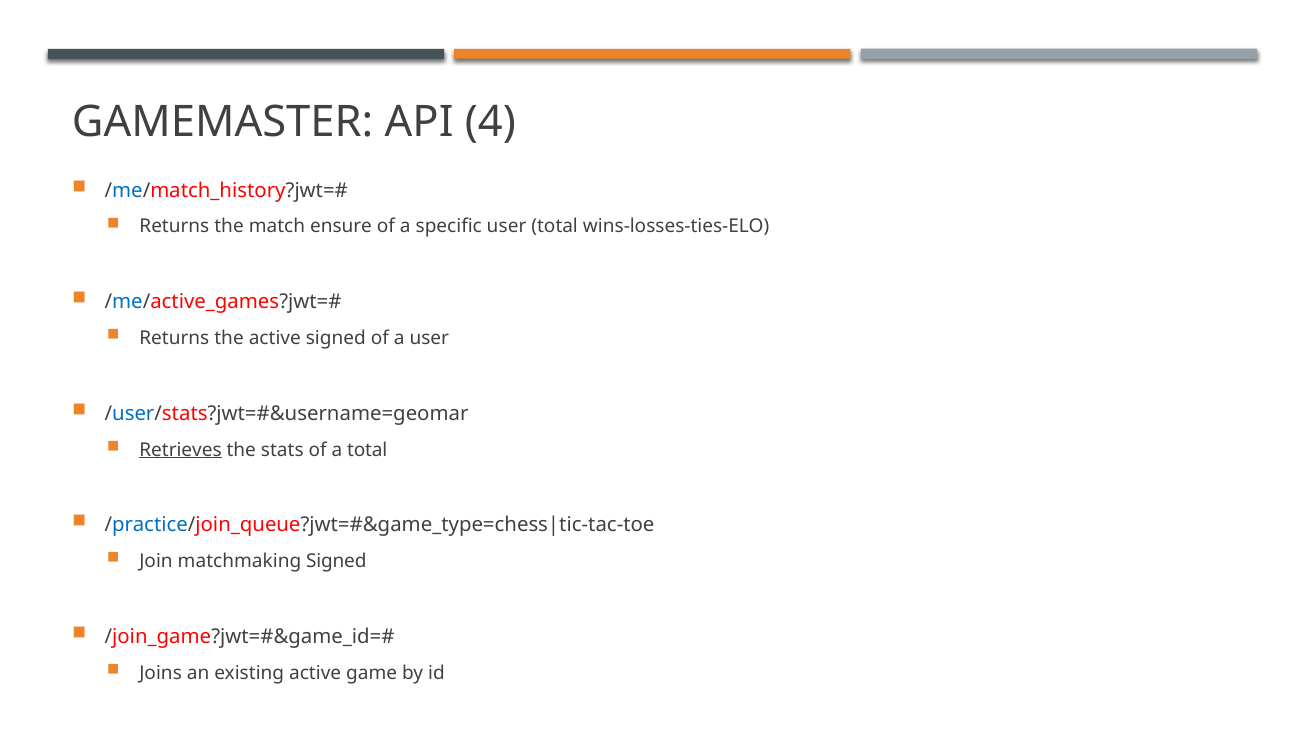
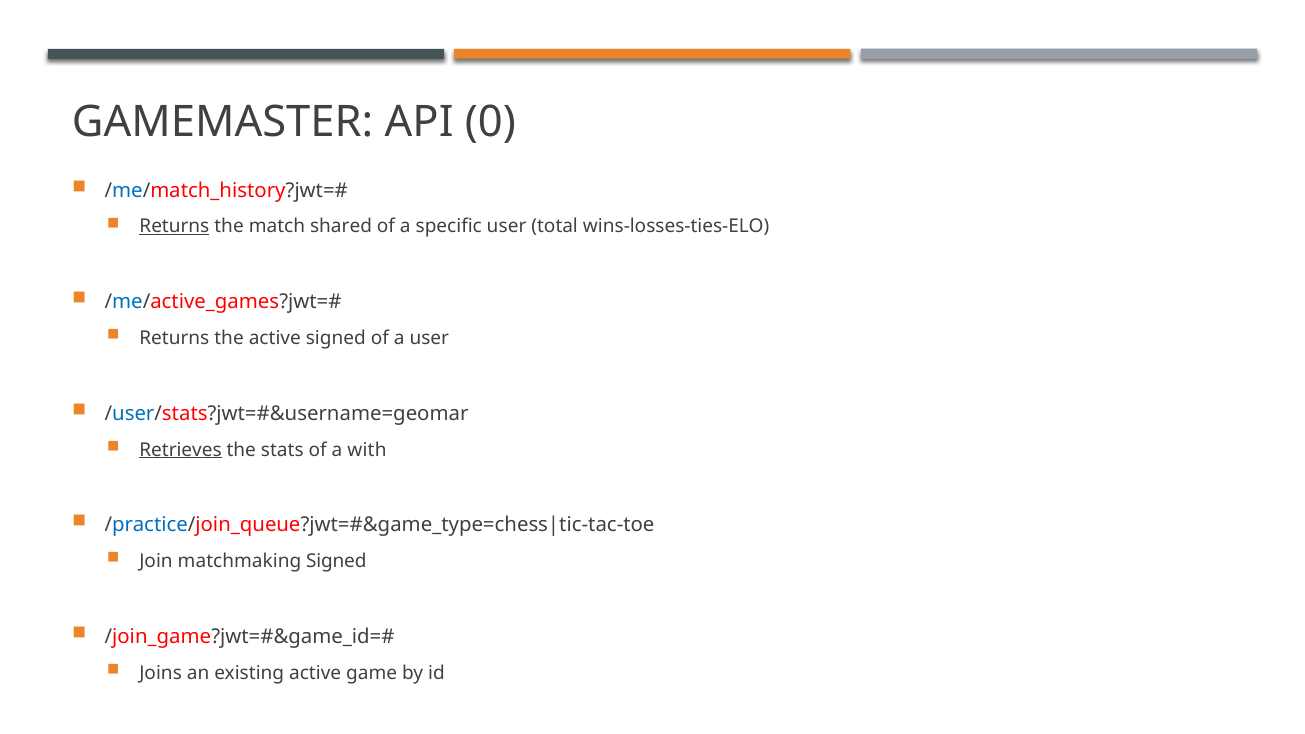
4: 4 -> 0
Returns at (174, 227) underline: none -> present
ensure: ensure -> shared
a total: total -> with
